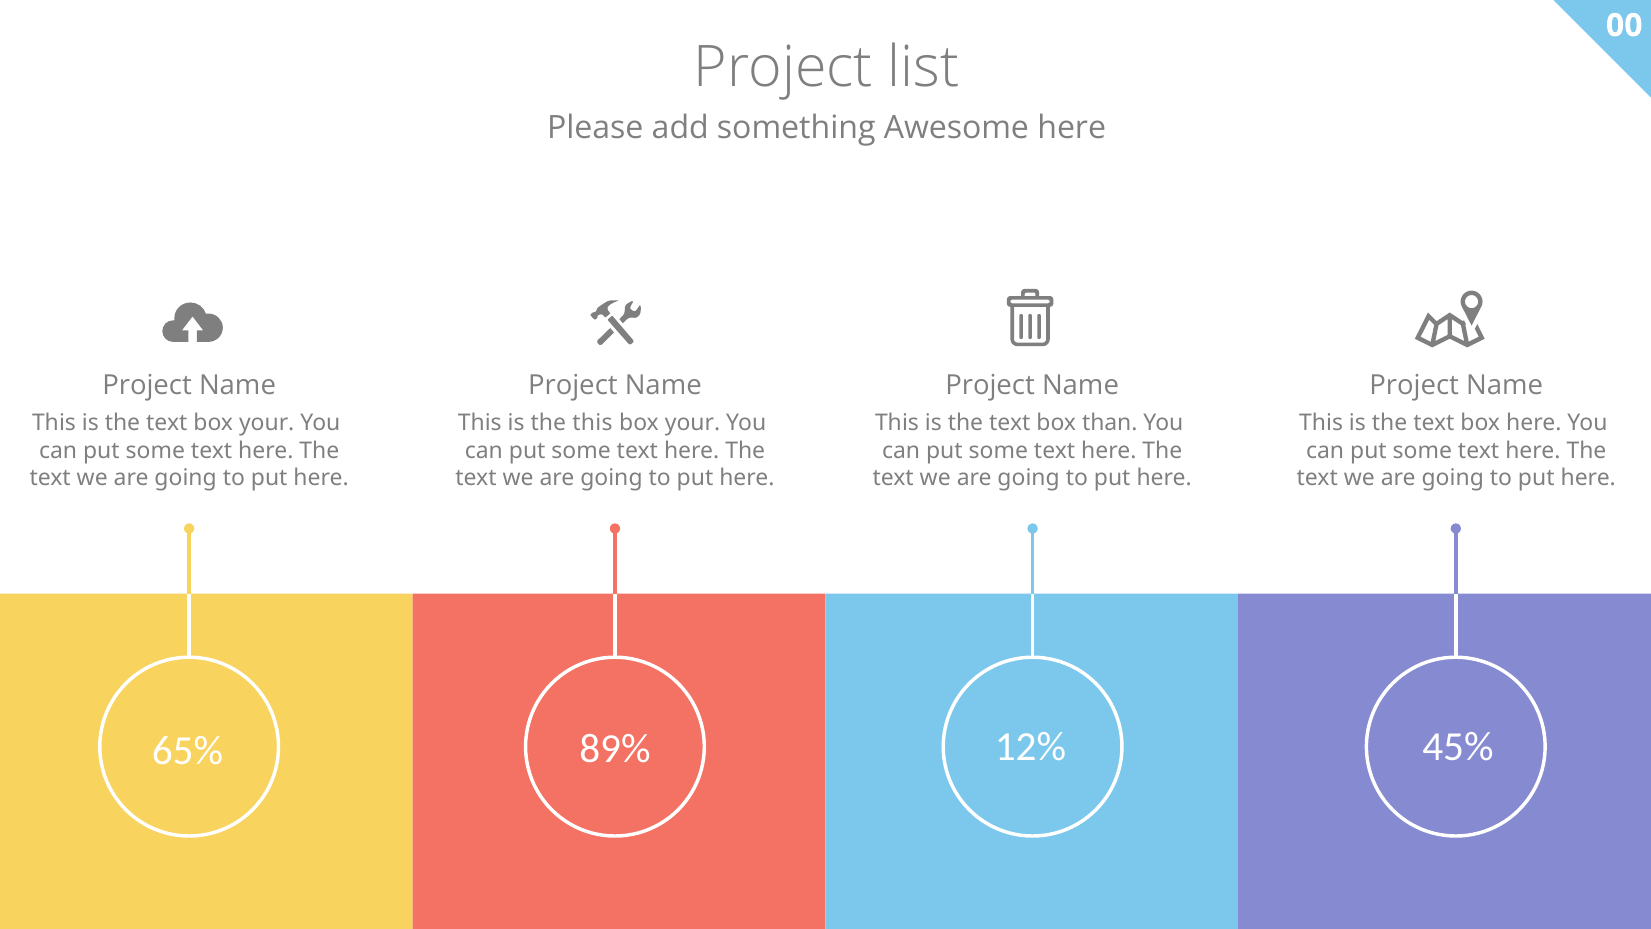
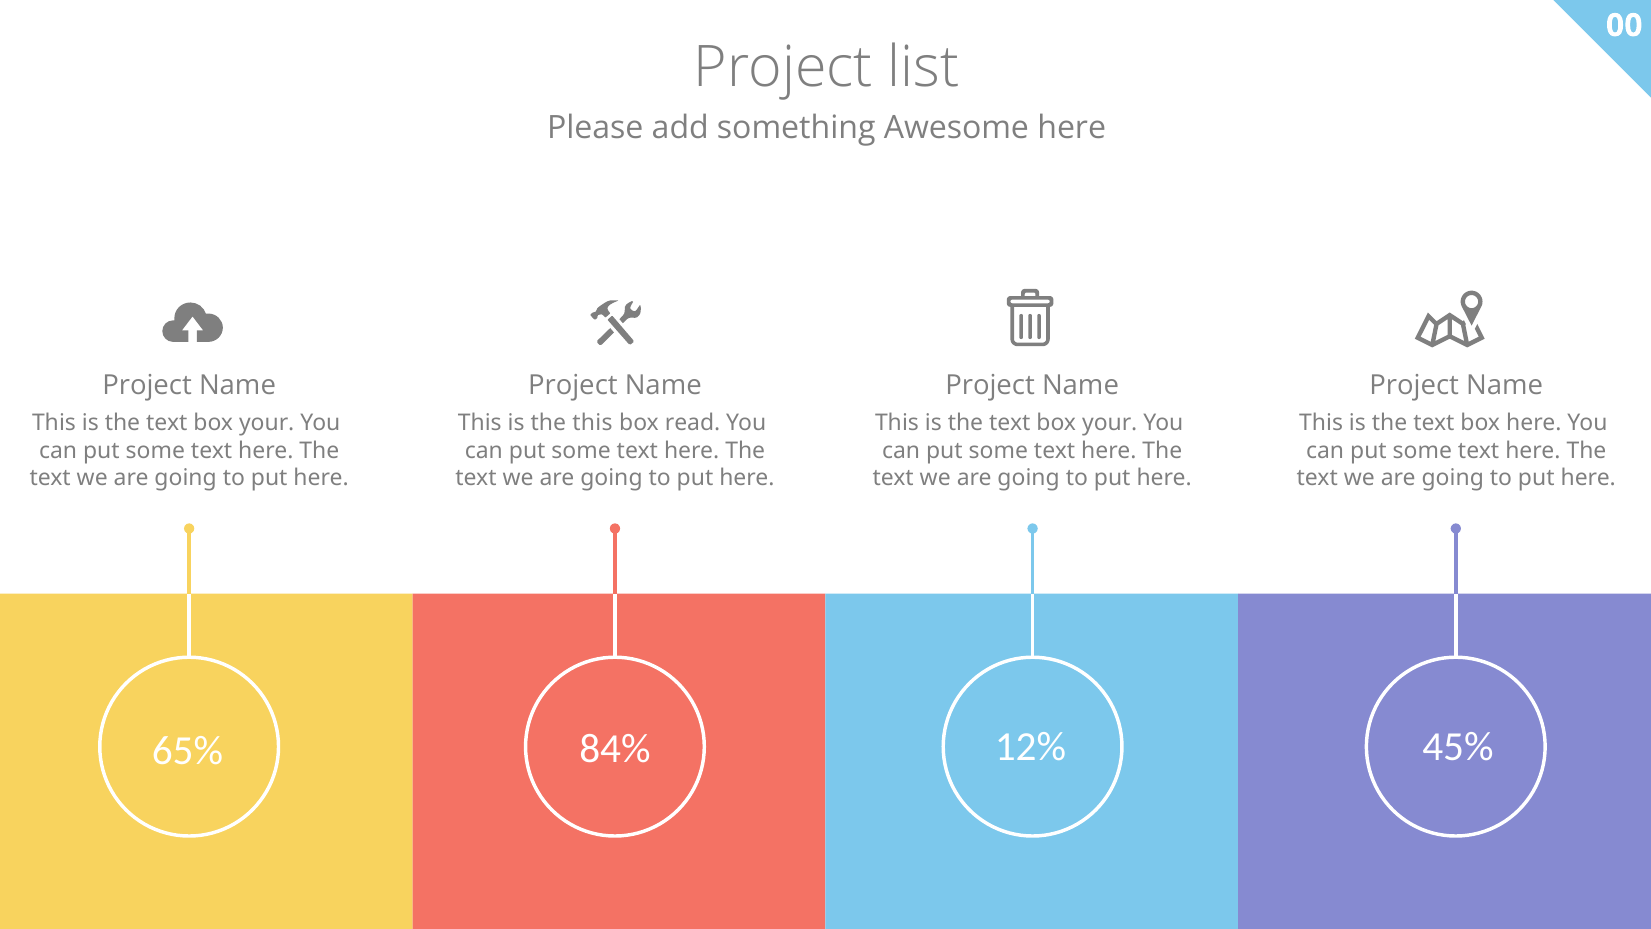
your at (693, 423): your -> read
than at (1110, 423): than -> your
89%: 89% -> 84%
